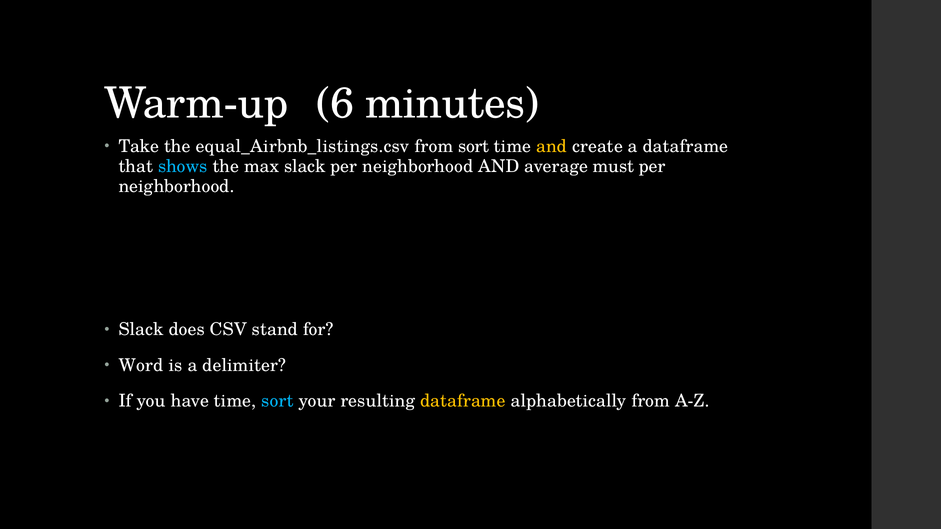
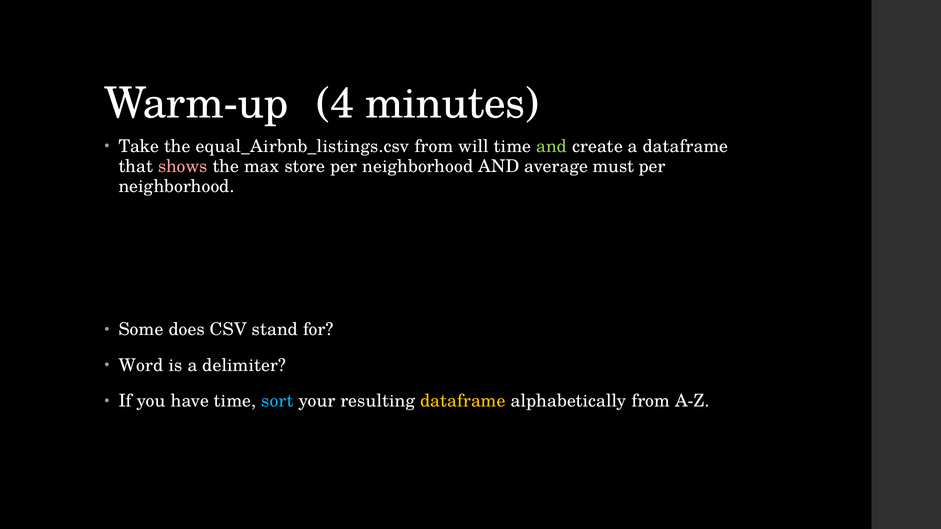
6: 6 -> 4
from sort: sort -> will
and at (552, 146) colour: yellow -> light green
shows colour: light blue -> pink
max slack: slack -> store
Slack at (141, 330): Slack -> Some
